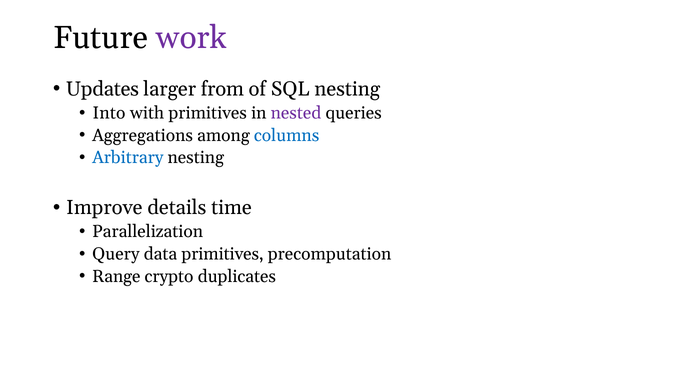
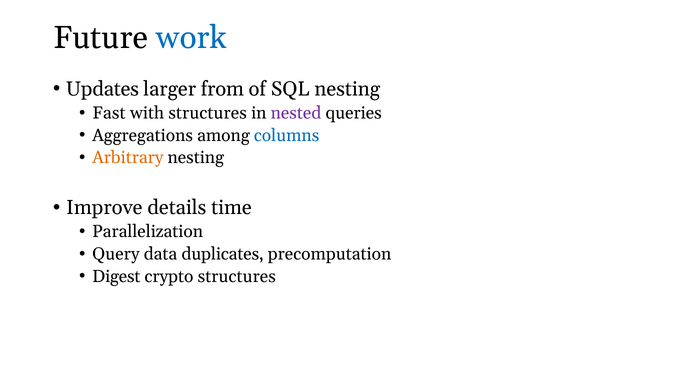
work colour: purple -> blue
Into: Into -> Fast
with primitives: primitives -> structures
Arbitrary colour: blue -> orange
data primitives: primitives -> duplicates
Range: Range -> Digest
crypto duplicates: duplicates -> structures
